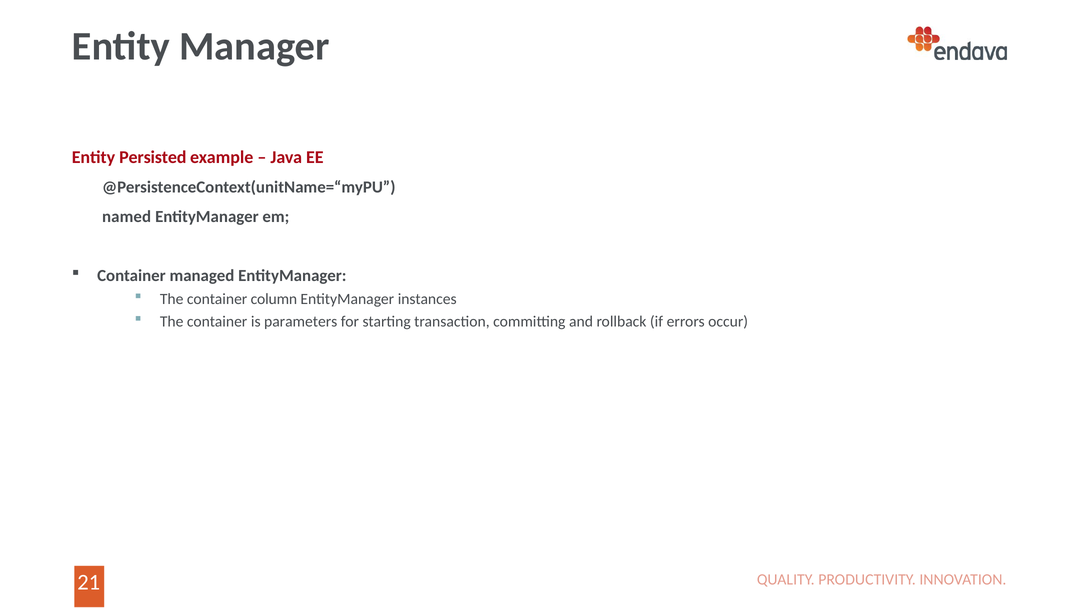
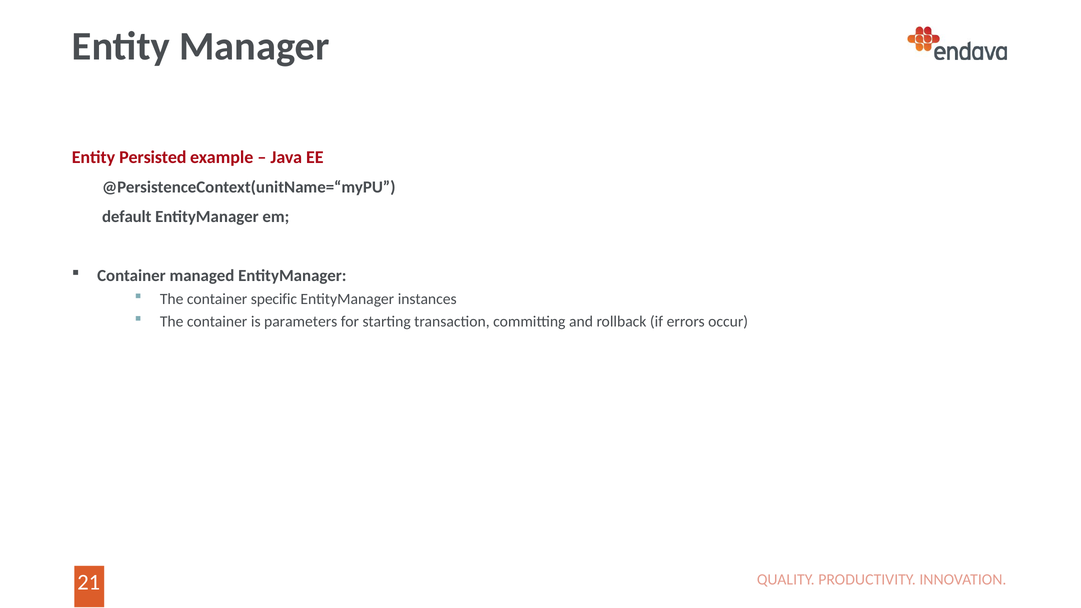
named: named -> default
column: column -> specific
